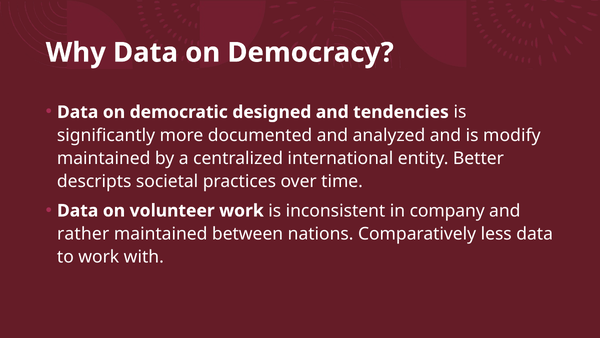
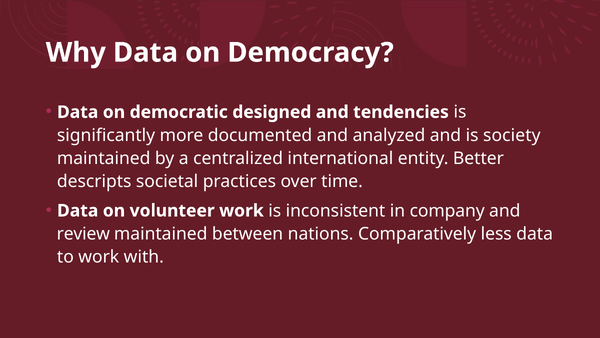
modify: modify -> society
rather: rather -> review
